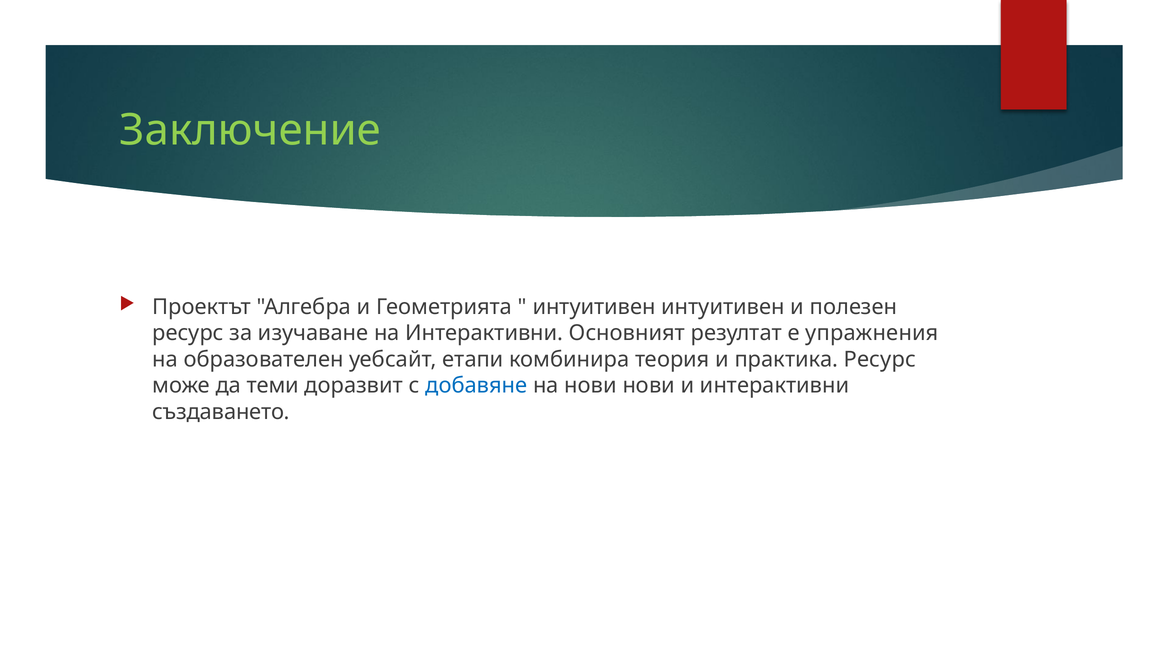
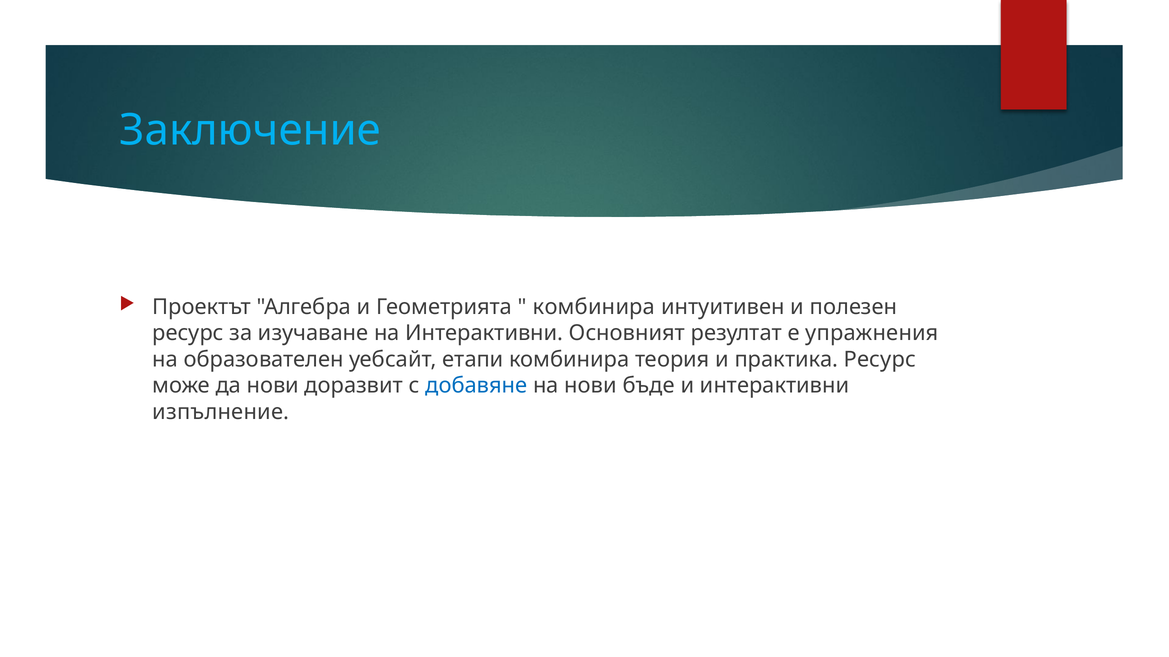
Заключение colour: light green -> light blue
интуитивен at (594, 307): интуитивен -> комбинира
да теми: теми -> нови
нови нови: нови -> бъде
създаването: създаването -> изпълнение
